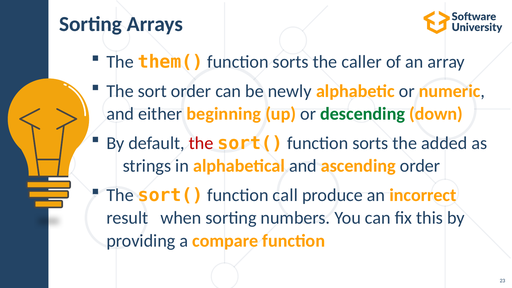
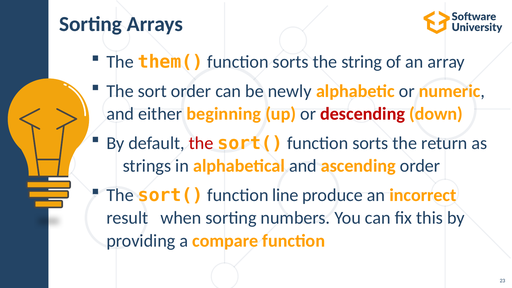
caller: caller -> string
descending colour: green -> red
added: added -> return
call: call -> line
